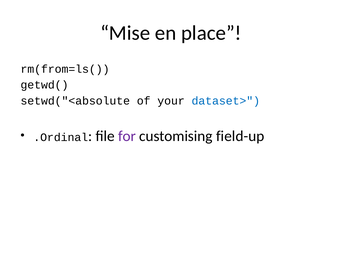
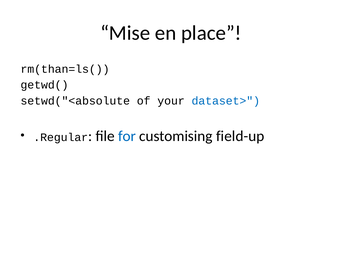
rm(from=ls(: rm(from=ls( -> rm(than=ls(
.Ordinal: .Ordinal -> .Regular
for colour: purple -> blue
